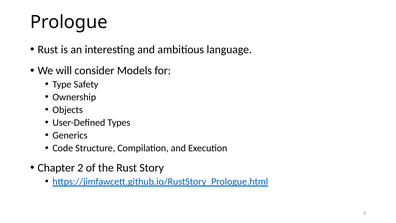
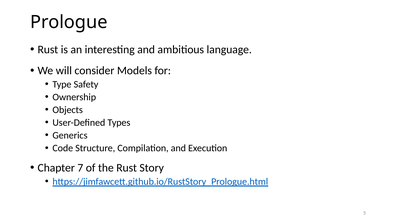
2: 2 -> 7
